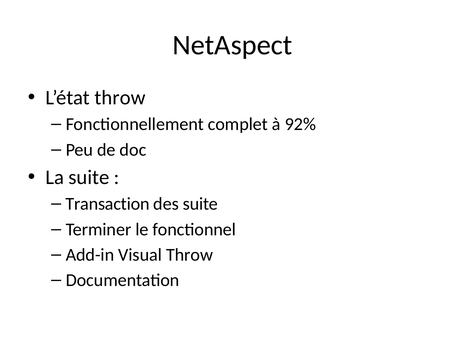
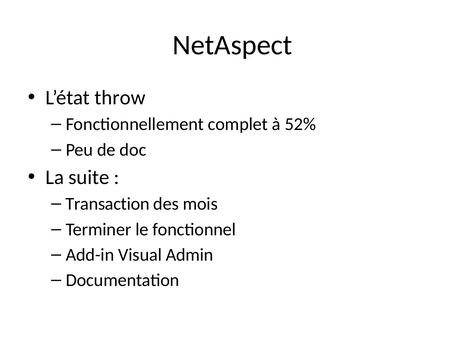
92%: 92% -> 52%
des suite: suite -> mois
Visual Throw: Throw -> Admin
